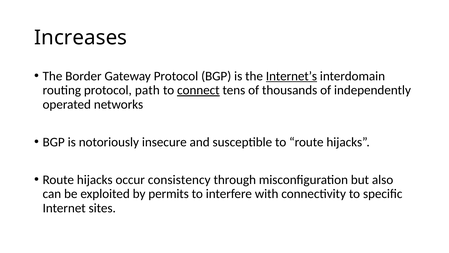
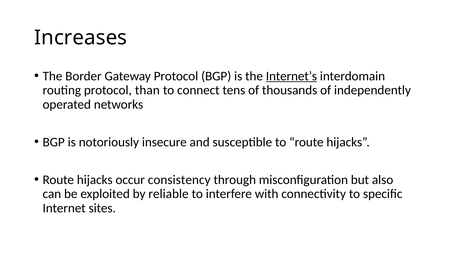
path: path -> than
connect underline: present -> none
permits: permits -> reliable
